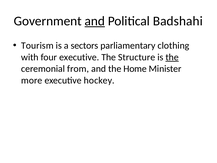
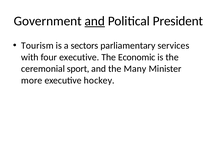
Badshahi: Badshahi -> President
clothing: clothing -> services
Structure: Structure -> Economic
the at (172, 57) underline: present -> none
from: from -> sport
Home: Home -> Many
